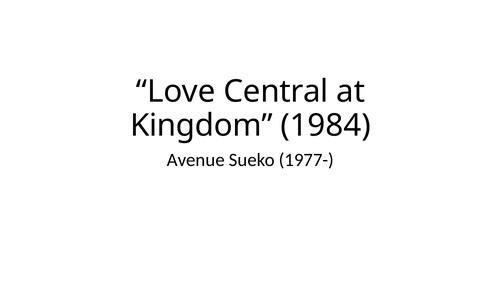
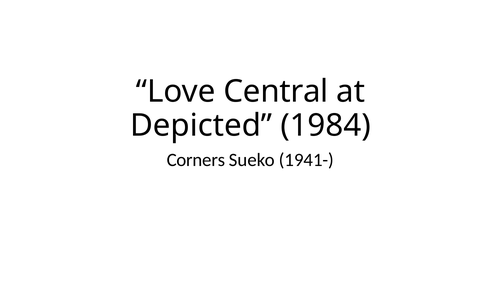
Kingdom: Kingdom -> Depicted
Avenue: Avenue -> Corners
1977-: 1977- -> 1941-
